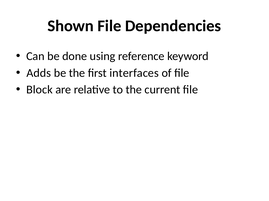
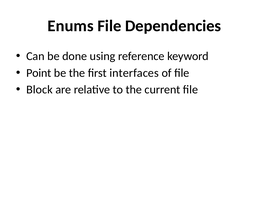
Shown: Shown -> Enums
Adds: Adds -> Point
